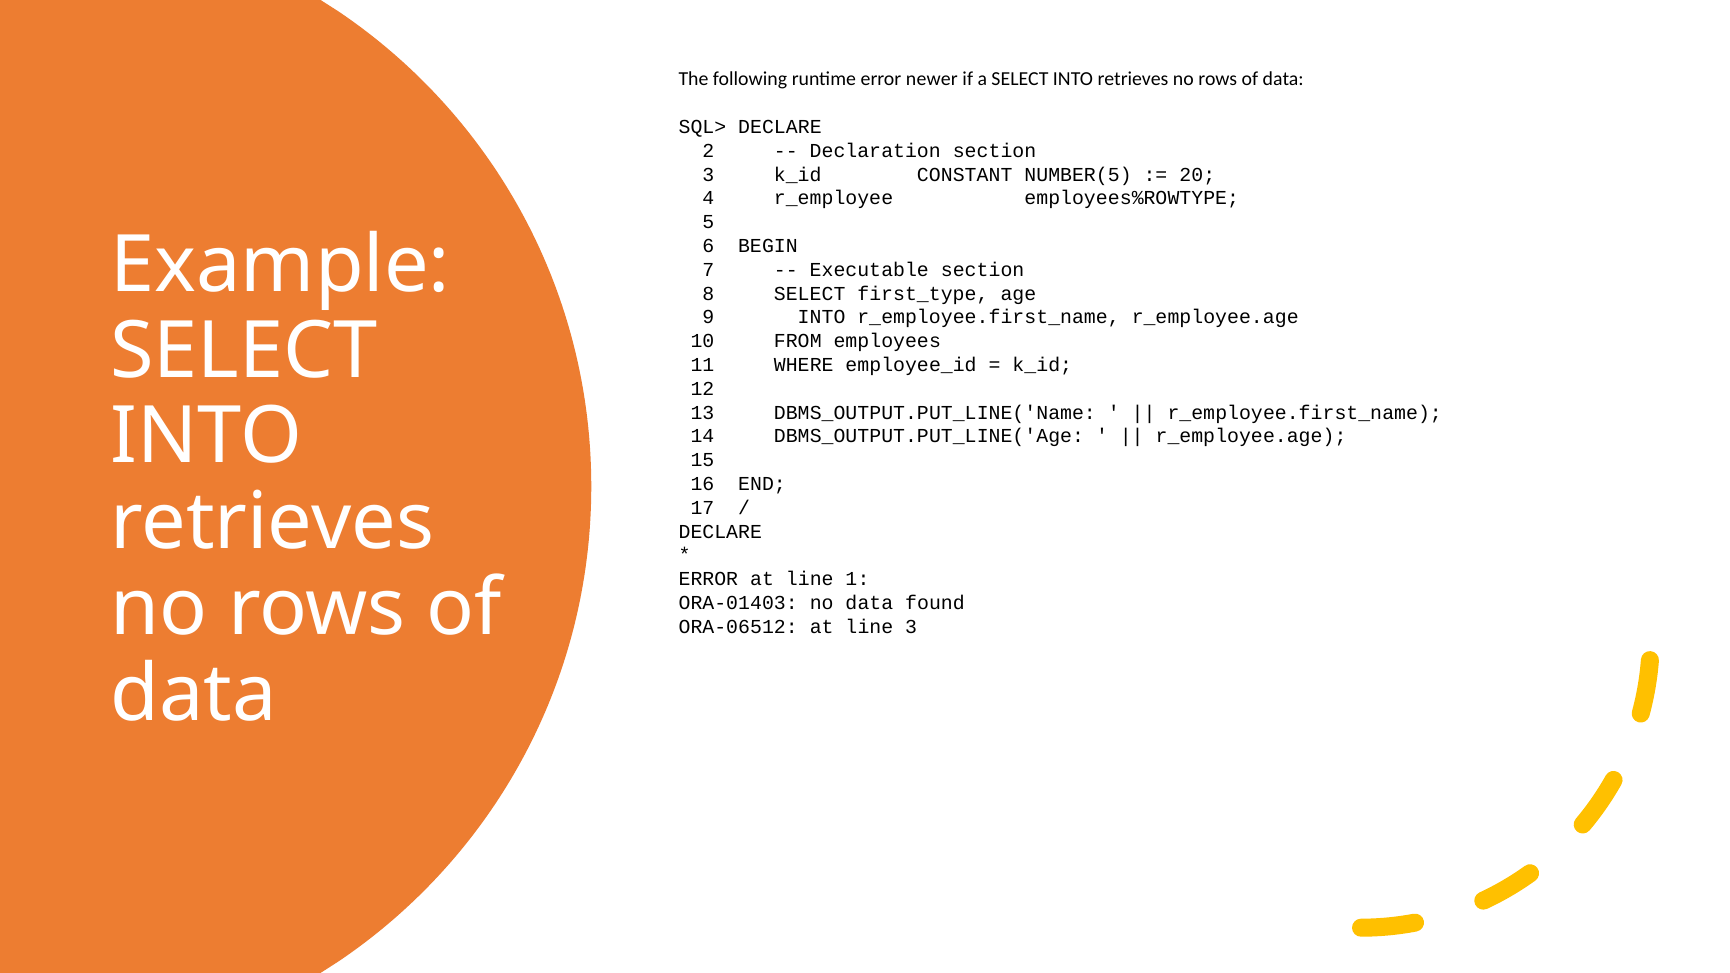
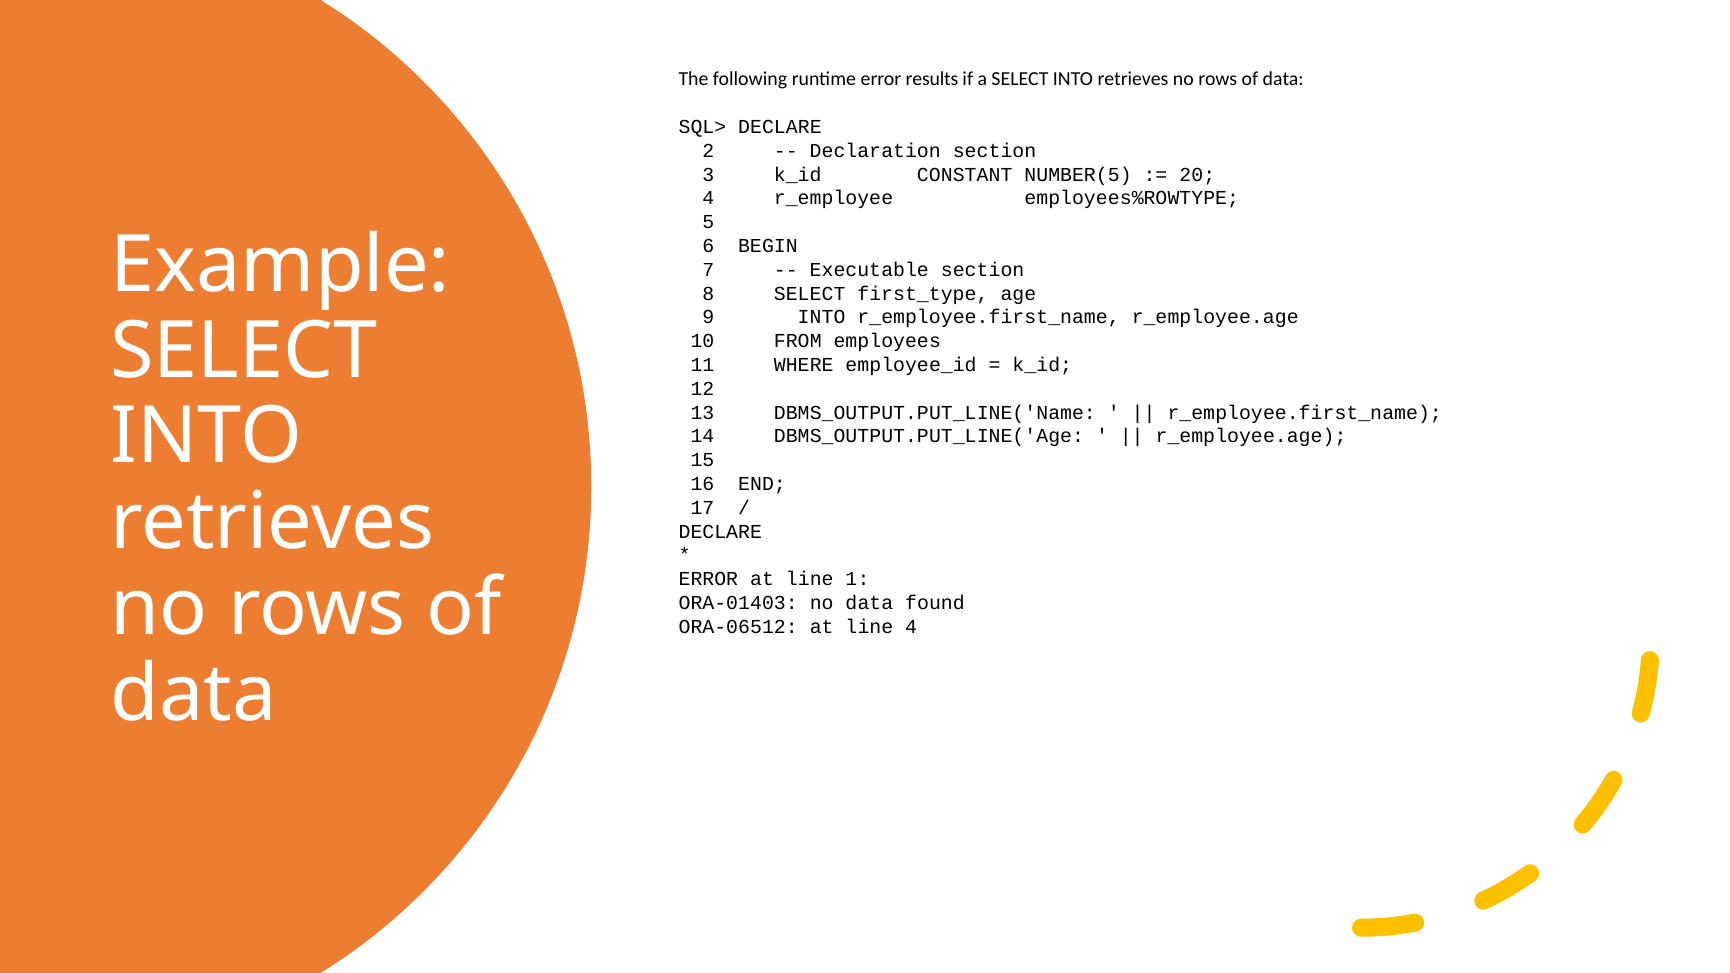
newer: newer -> results
line 3: 3 -> 4
